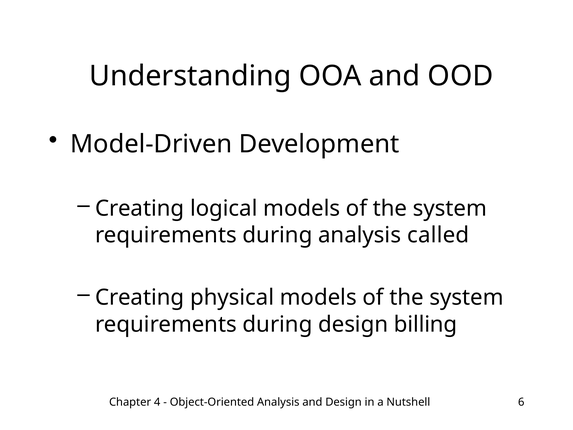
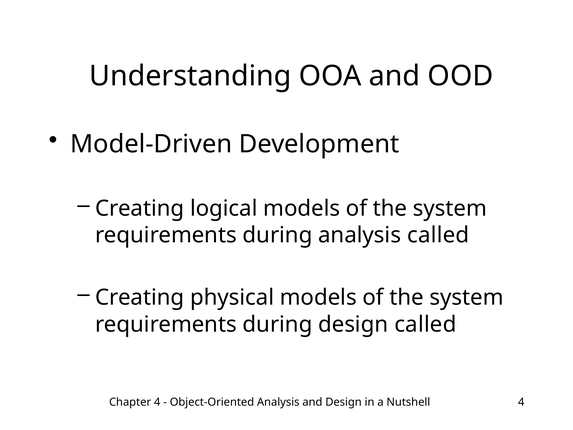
design billing: billing -> called
Nutshell 6: 6 -> 4
